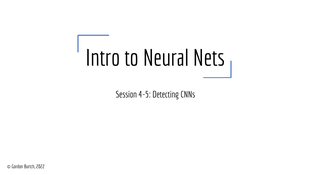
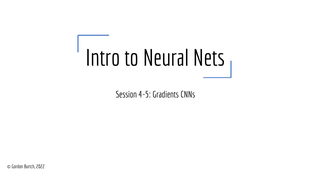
Detecting: Detecting -> Gradients
